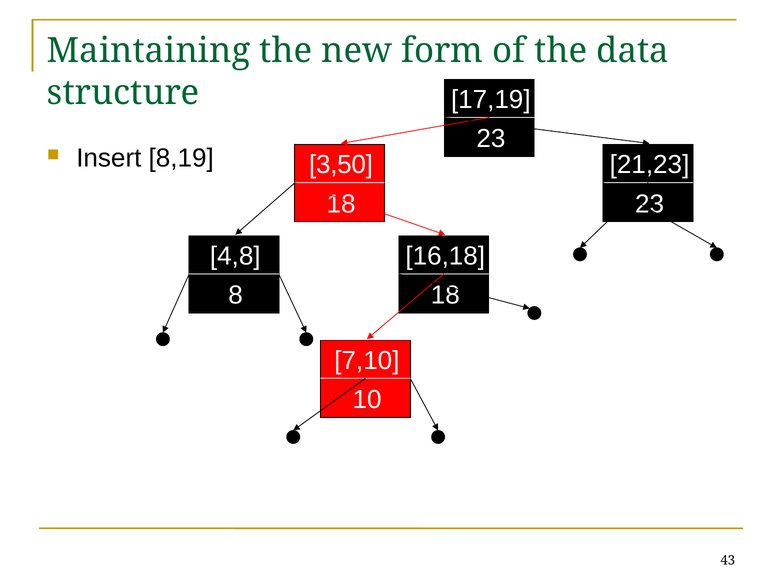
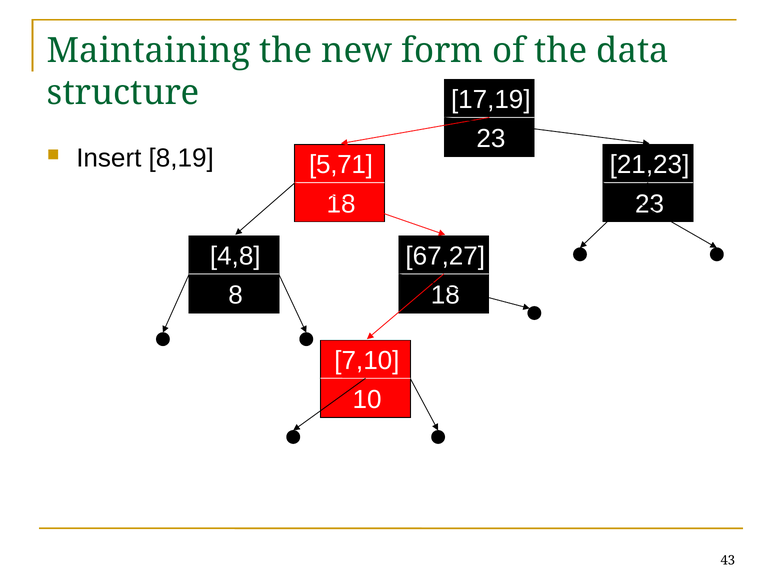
3,50: 3,50 -> 5,71
16,18: 16,18 -> 67,27
